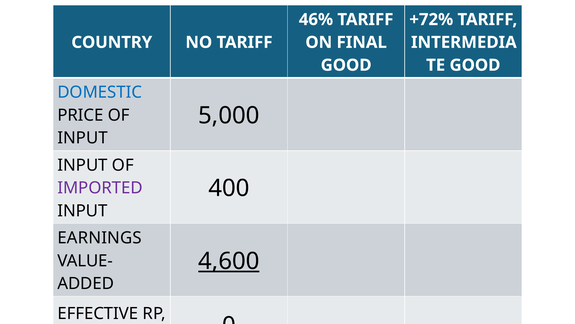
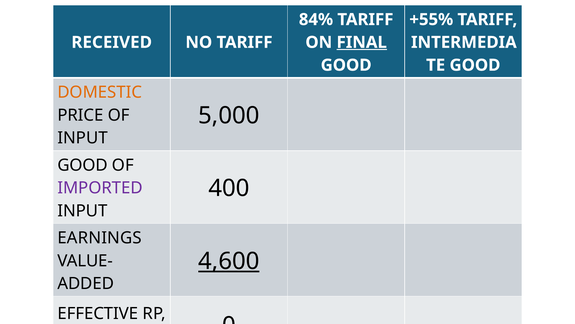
46%: 46% -> 84%
+72%: +72% -> +55%
COUNTRY: COUNTRY -> RECEIVED
FINAL underline: none -> present
DOMESTIC colour: blue -> orange
INPUT at (83, 165): INPUT -> GOOD
